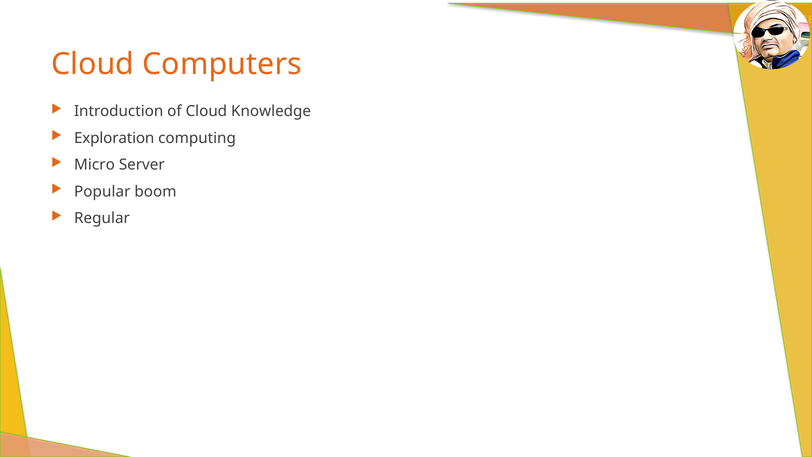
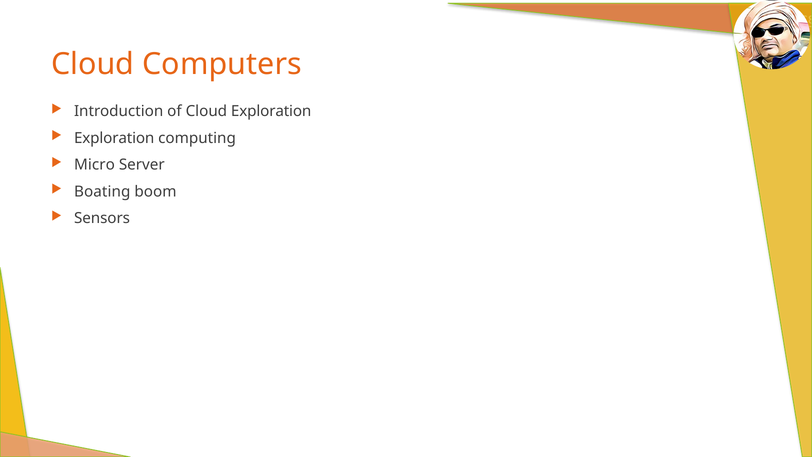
Cloud Knowledge: Knowledge -> Exploration
Popular: Popular -> Boating
Regular: Regular -> Sensors
